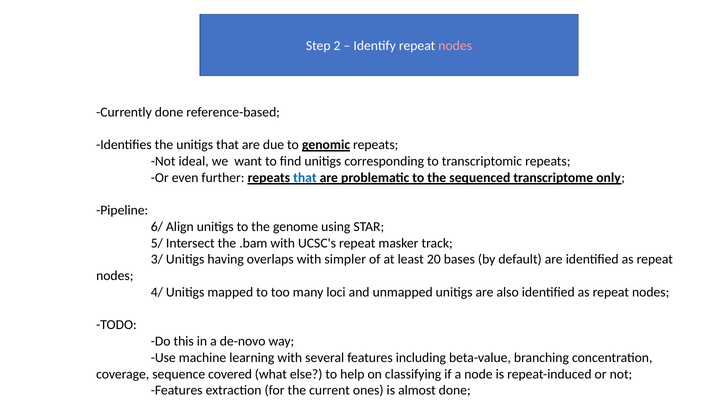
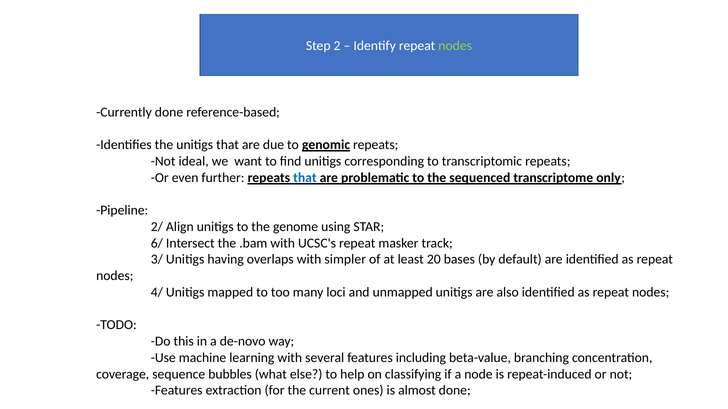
nodes at (455, 46) colour: pink -> light green
6/: 6/ -> 2/
5/: 5/ -> 6/
covered: covered -> bubbles
